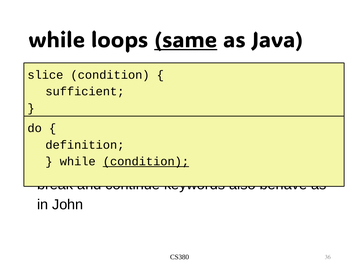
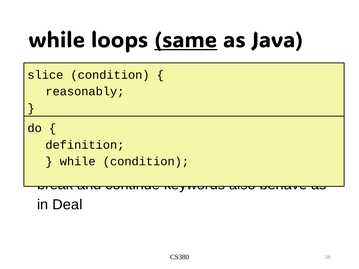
sufficient: sufficient -> reasonably
condition at (146, 162) underline: present -> none
John: John -> Deal
